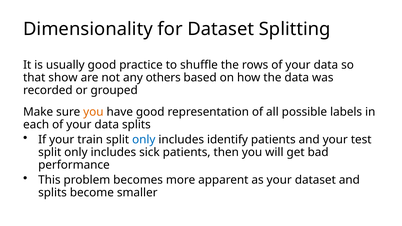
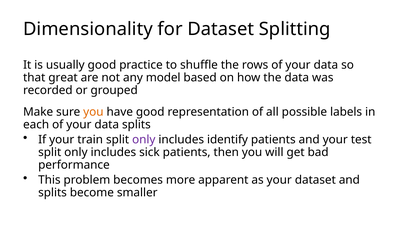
show: show -> great
others: others -> model
only at (144, 140) colour: blue -> purple
